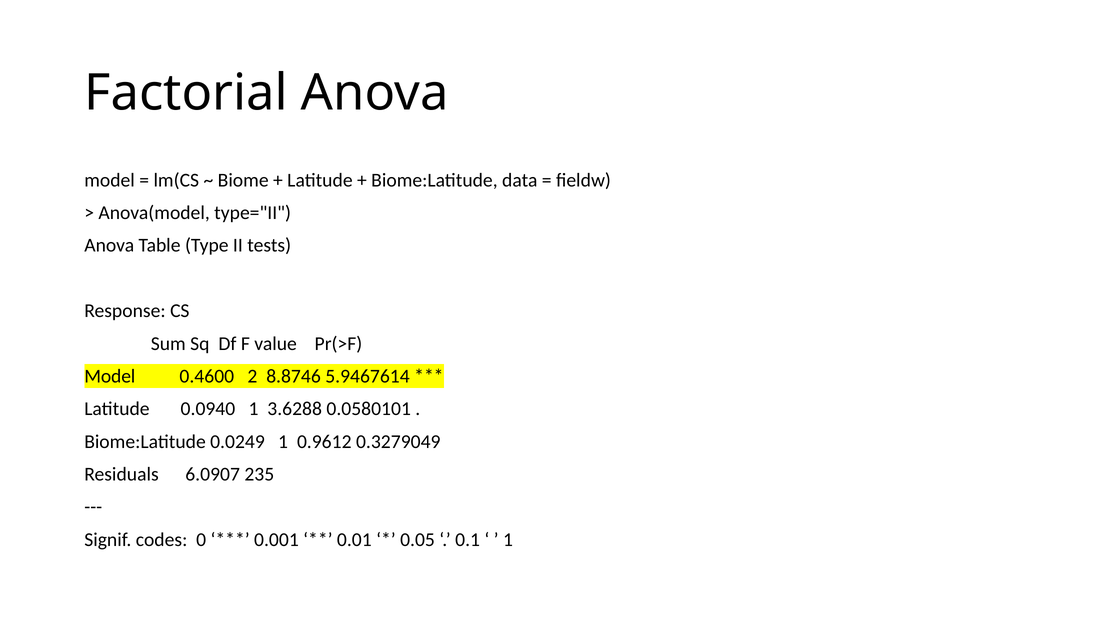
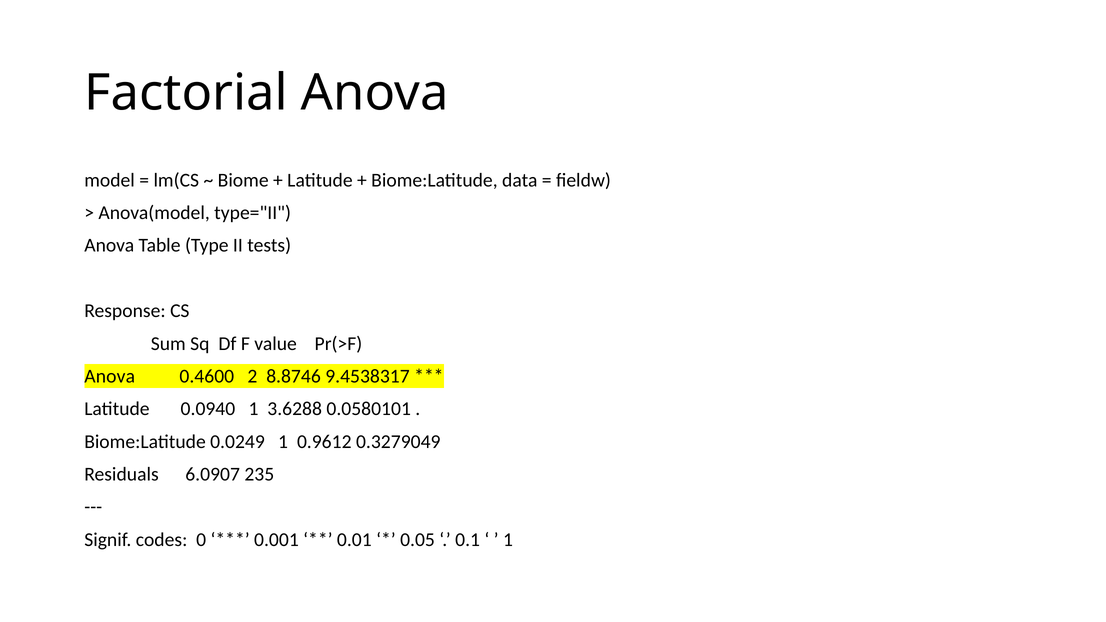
Model at (110, 376): Model -> Anova
5.9467614: 5.9467614 -> 9.4538317
